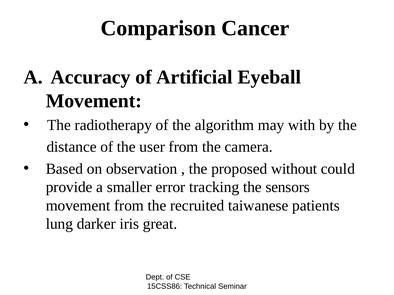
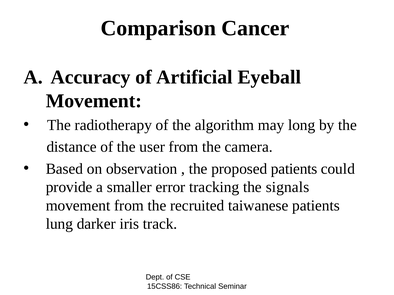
with: with -> long
proposed without: without -> patients
sensors: sensors -> signals
great: great -> track
